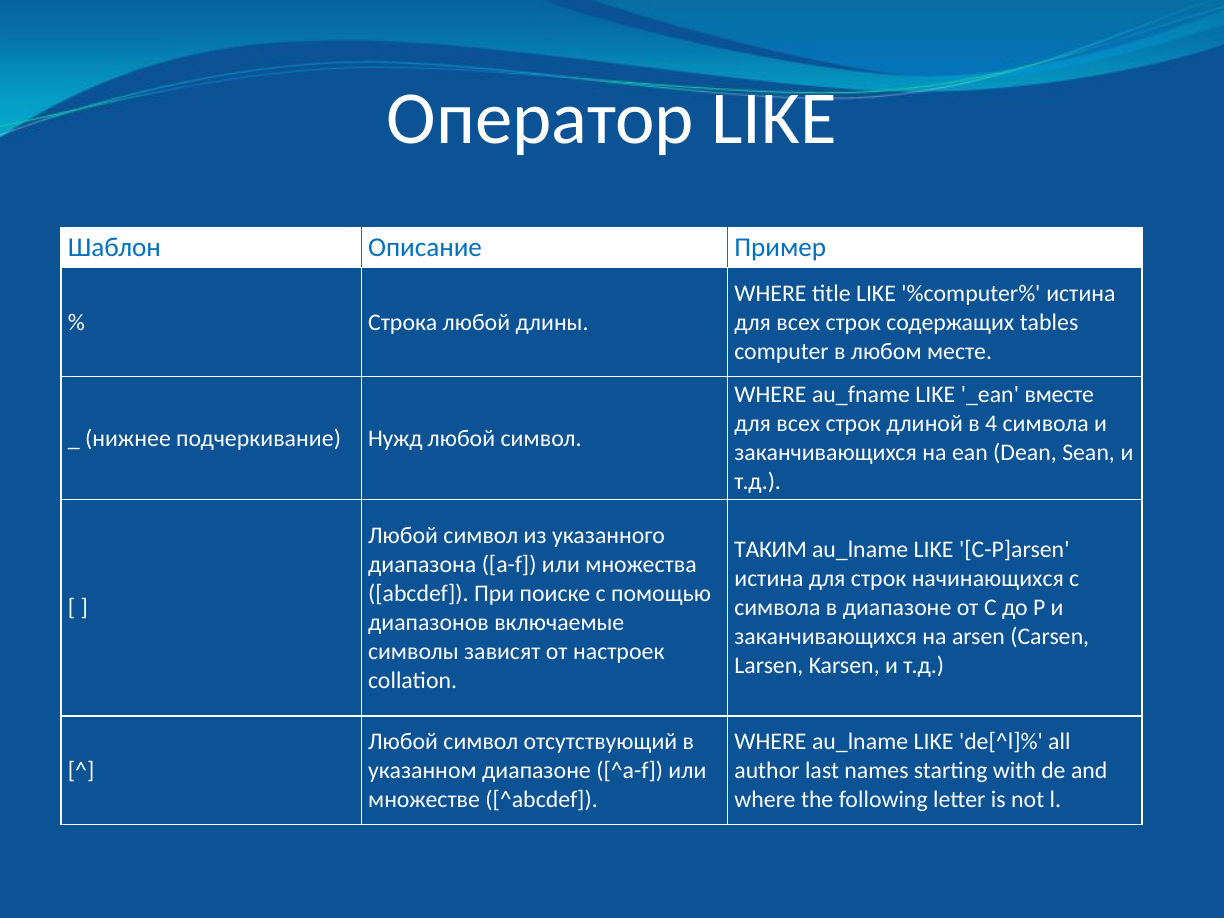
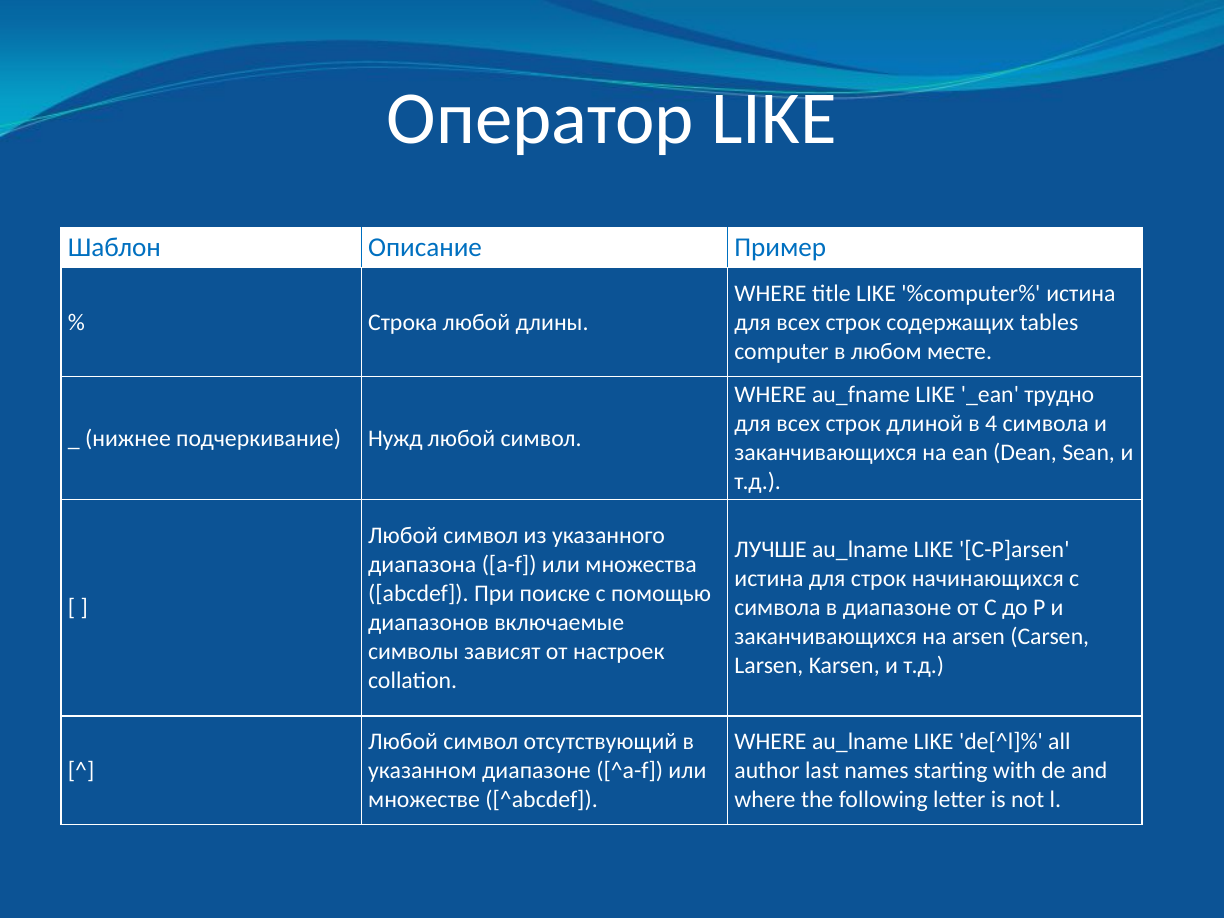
вместе: вместе -> трудно
ТАКИМ: ТАКИМ -> ЛУЧШЕ
